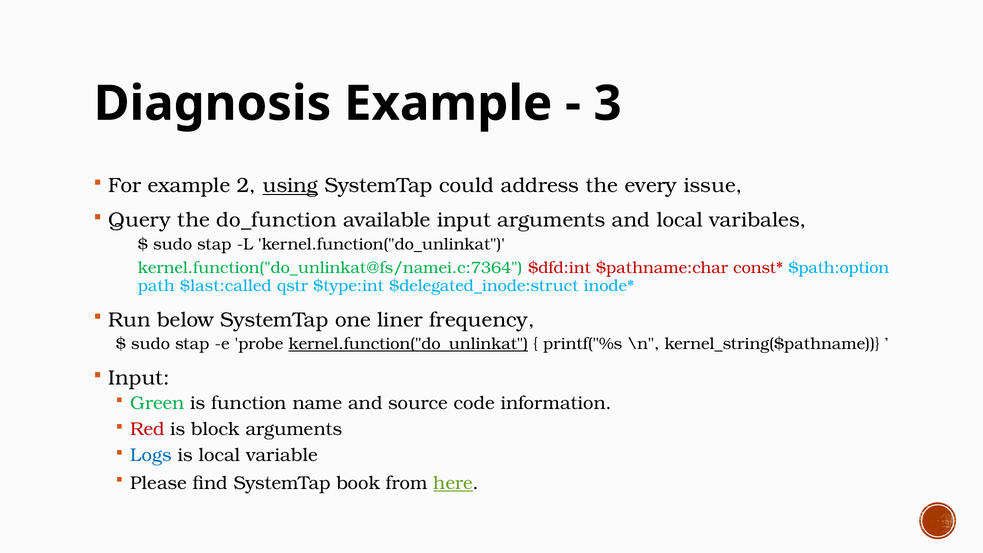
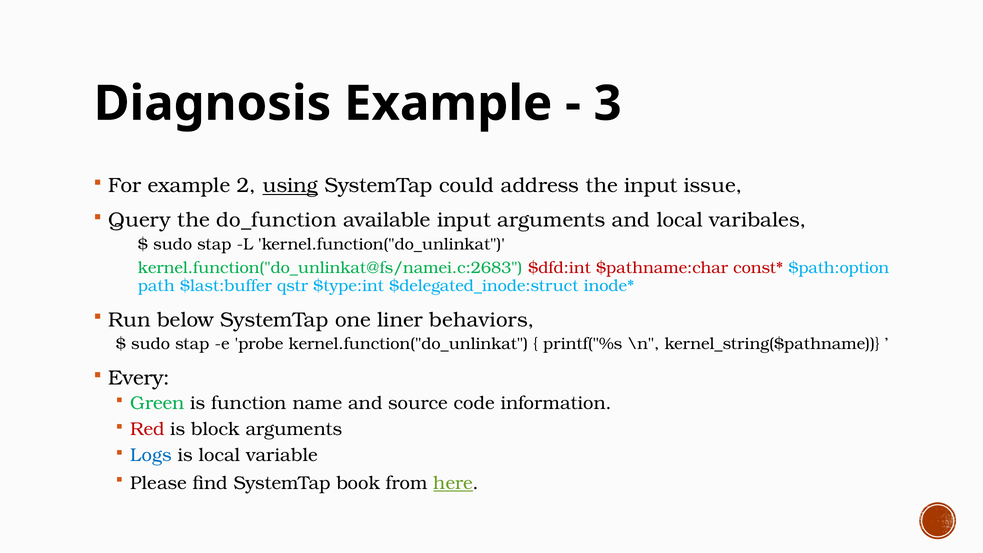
the every: every -> input
kernel.function("do_unlinkat@fs/namei.c:7364: kernel.function("do_unlinkat@fs/namei.c:7364 -> kernel.function("do_unlinkat@fs/namei.c:2683
$last:called: $last:called -> $last:buffer
frequency: frequency -> behaviors
kernel.function("do_unlinkat at (408, 344) underline: present -> none
Input at (139, 378): Input -> Every
